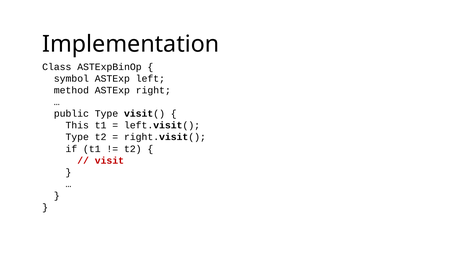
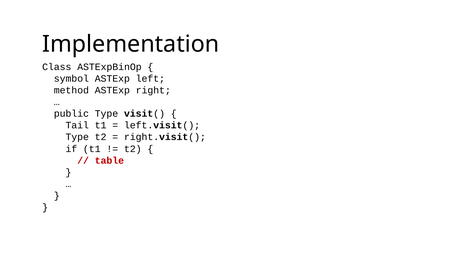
This: This -> Tail
visit: visit -> table
